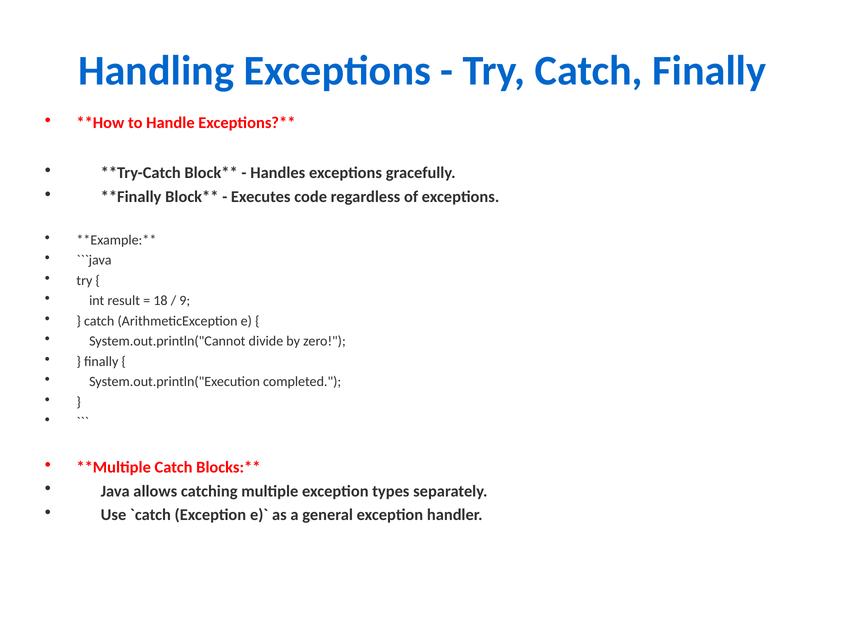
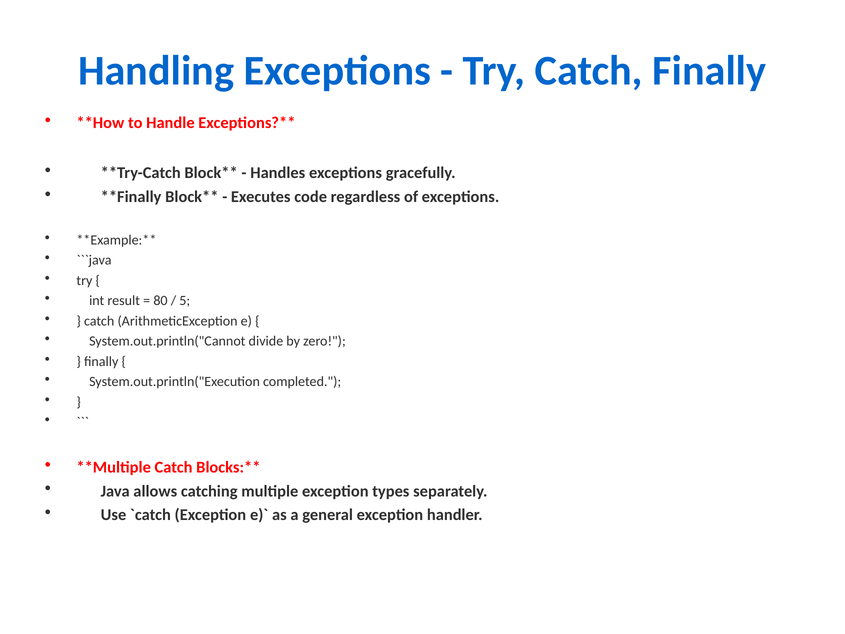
18: 18 -> 80
9: 9 -> 5
